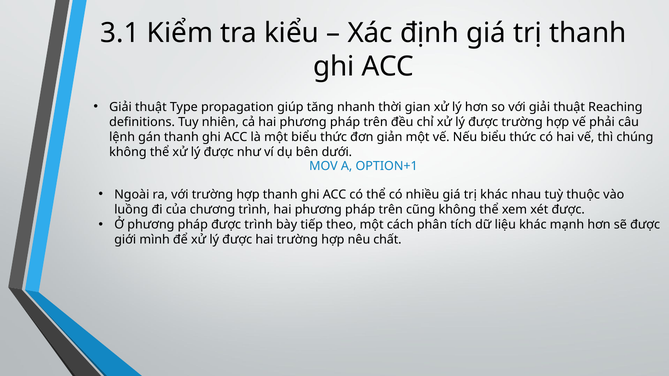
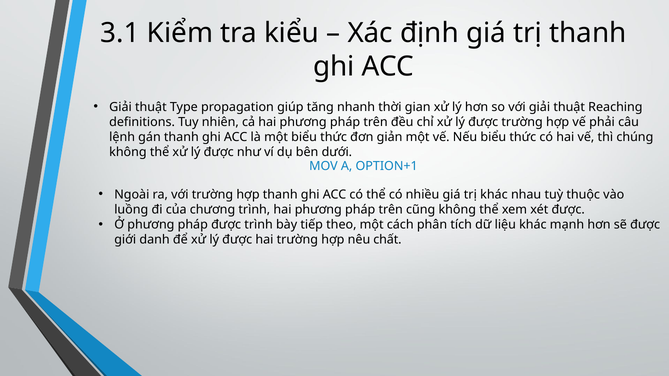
mình: mình -> danh
